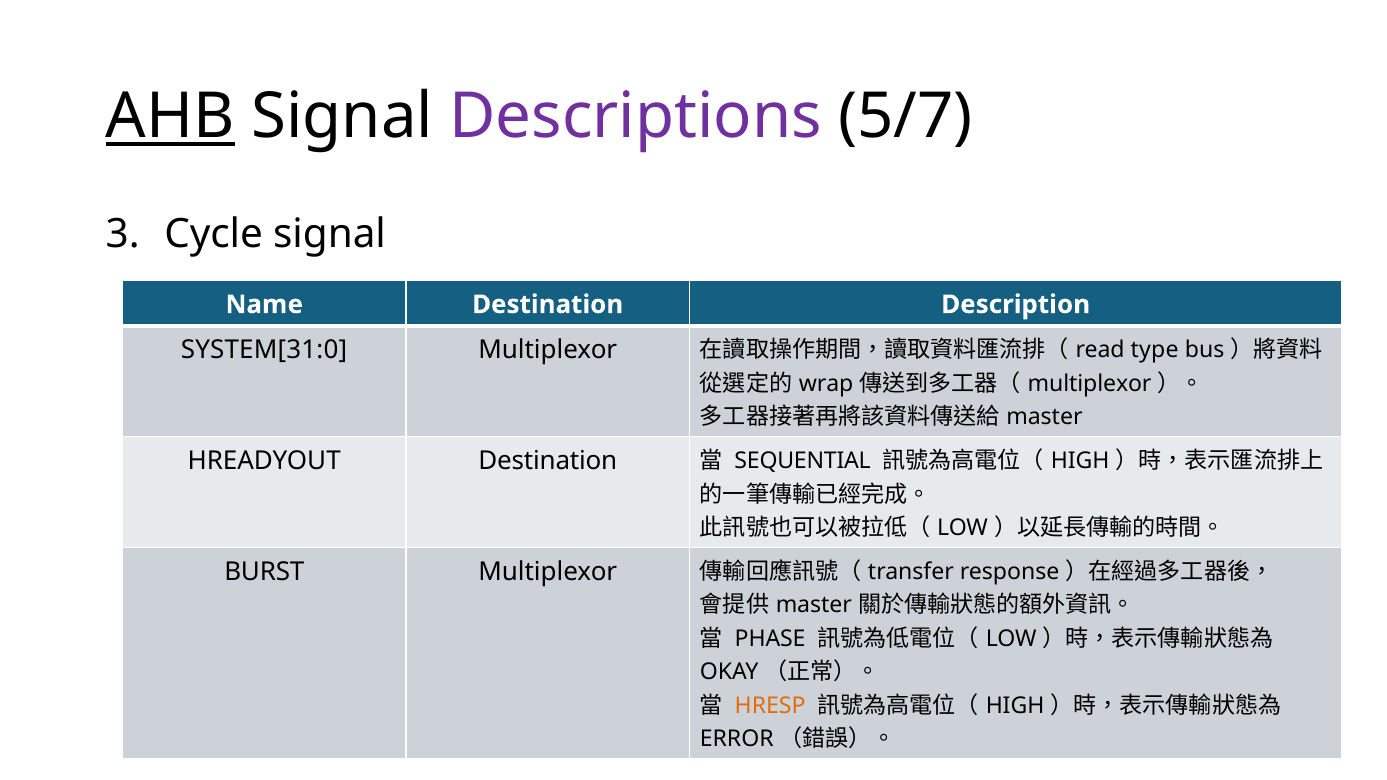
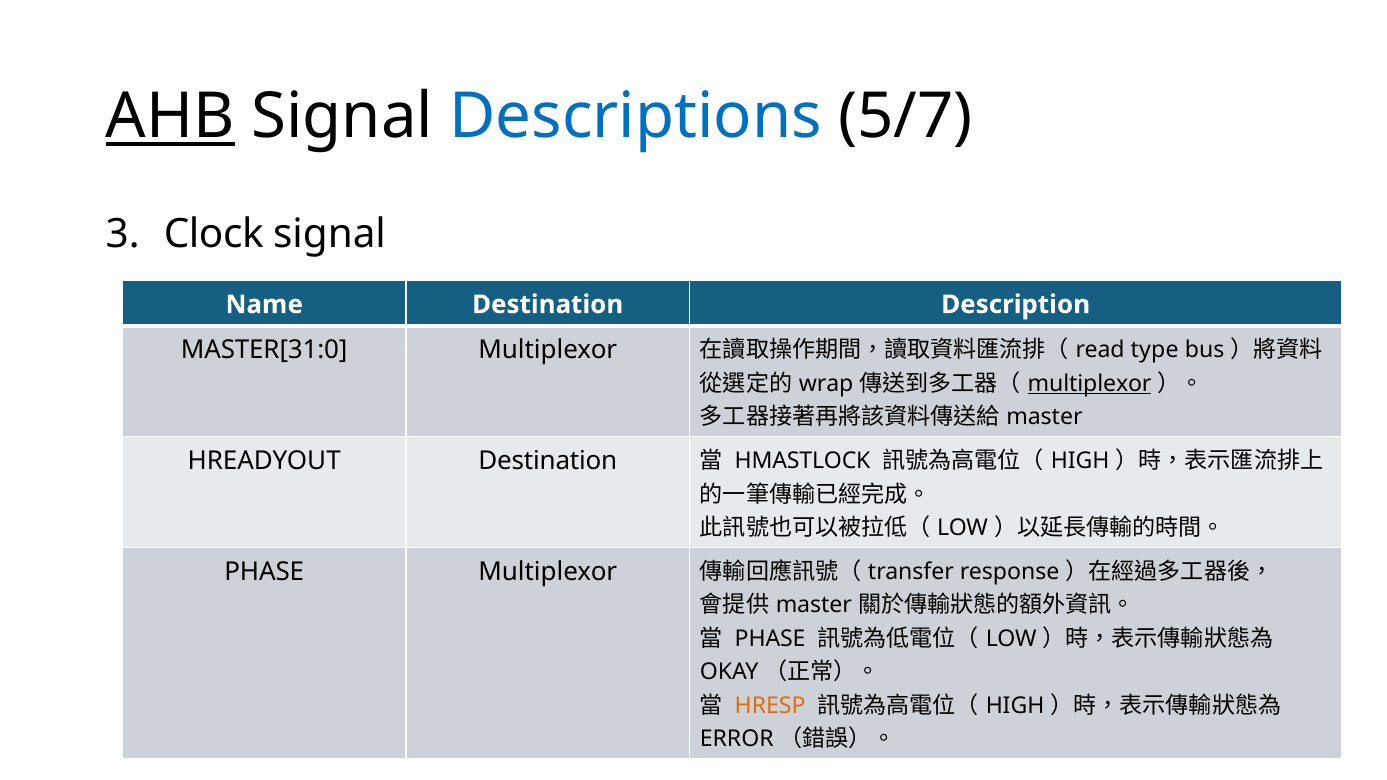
Descriptions colour: purple -> blue
Cycle: Cycle -> Clock
SYSTEM[31:0: SYSTEM[31:0 -> MASTER[31:0
multiplexor at (1090, 384) underline: none -> present
SEQUENTIAL: SEQUENTIAL -> HMASTLOCK
BURST at (264, 572): BURST -> PHASE
